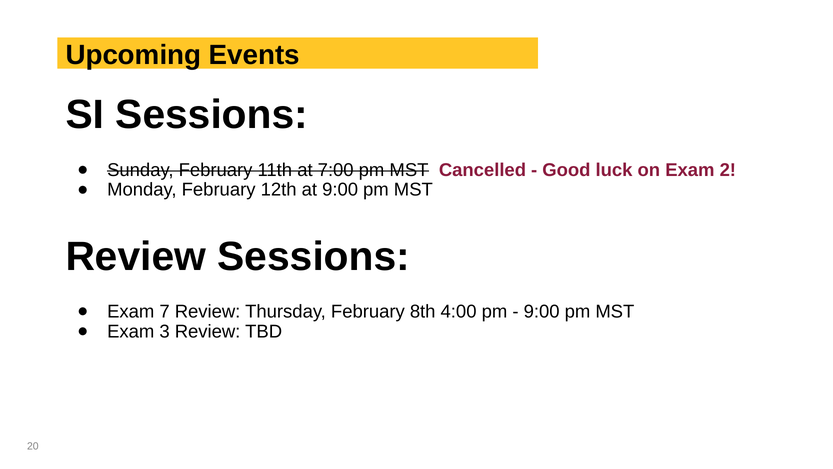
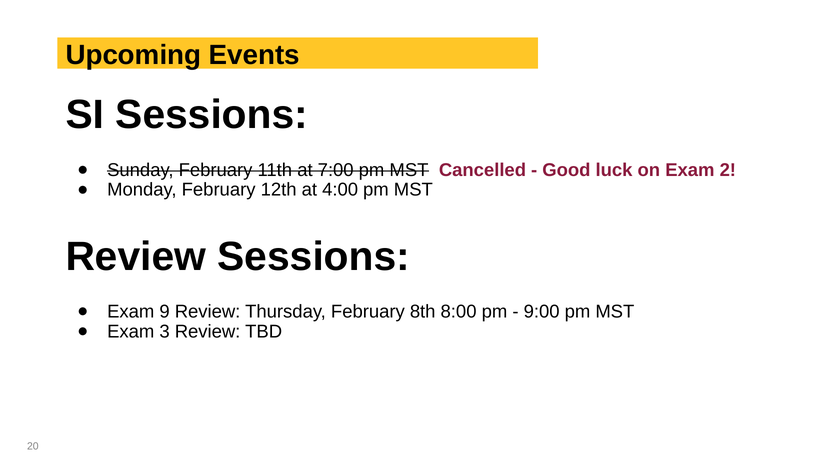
at 9:00: 9:00 -> 4:00
7: 7 -> 9
4:00: 4:00 -> 8:00
